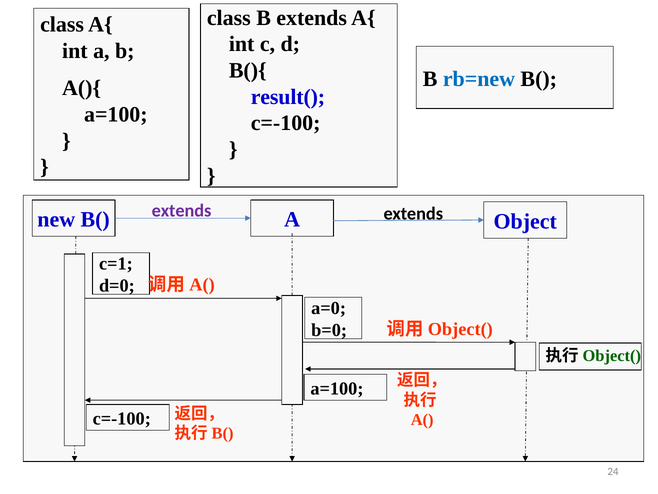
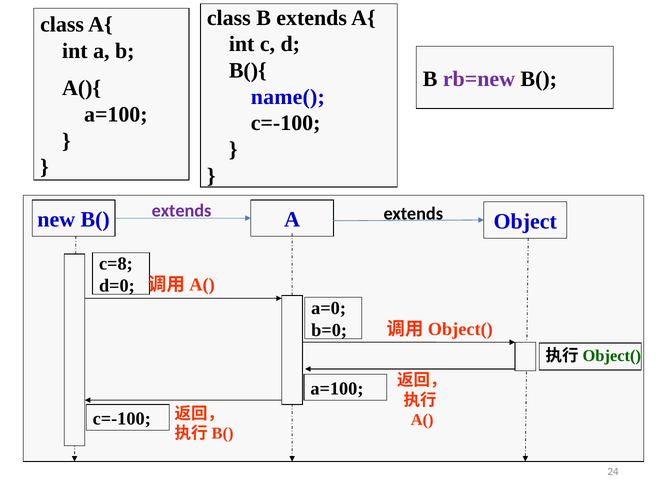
rb=new colour: blue -> purple
result(: result( -> name(
c=1: c=1 -> c=8
